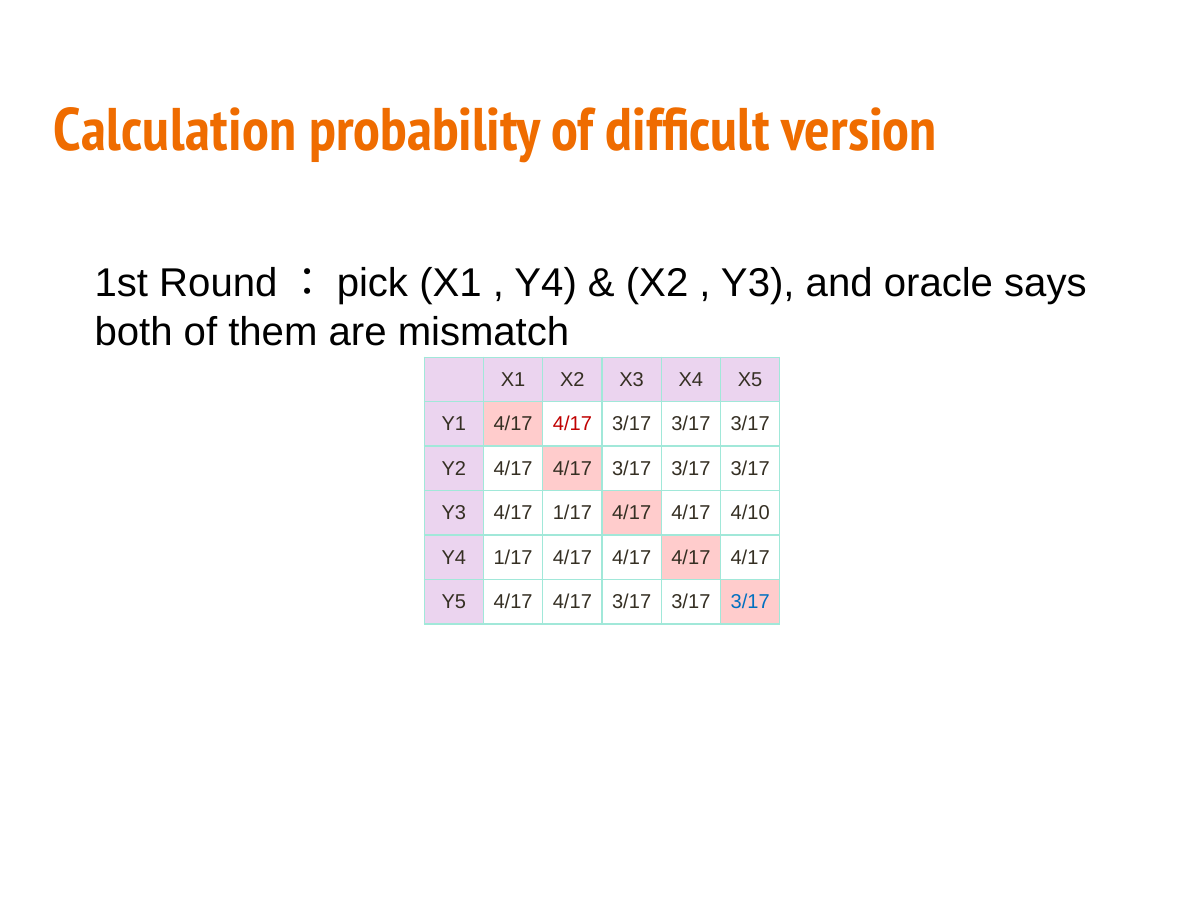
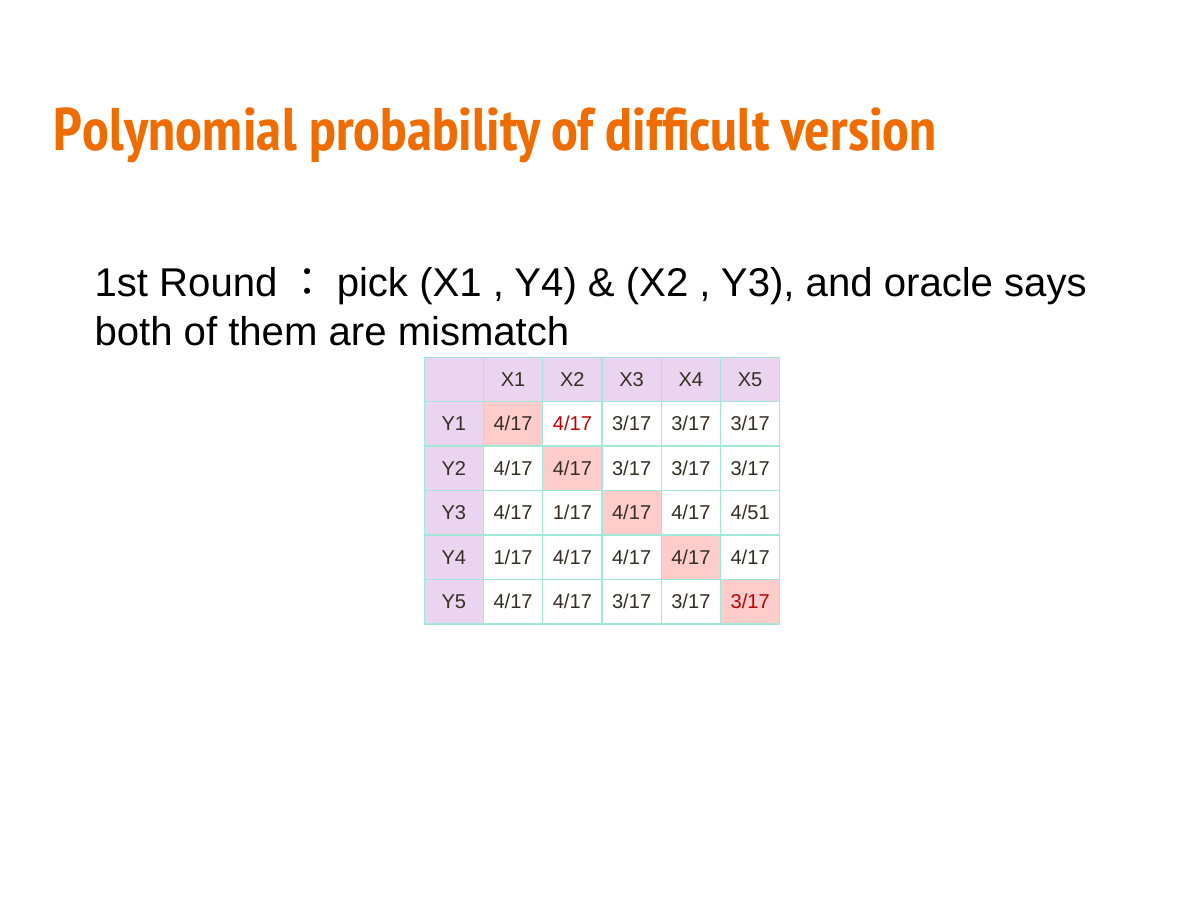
Calculation: Calculation -> Polynomial
4/10: 4/10 -> 4/51
3/17 at (750, 602) colour: blue -> red
